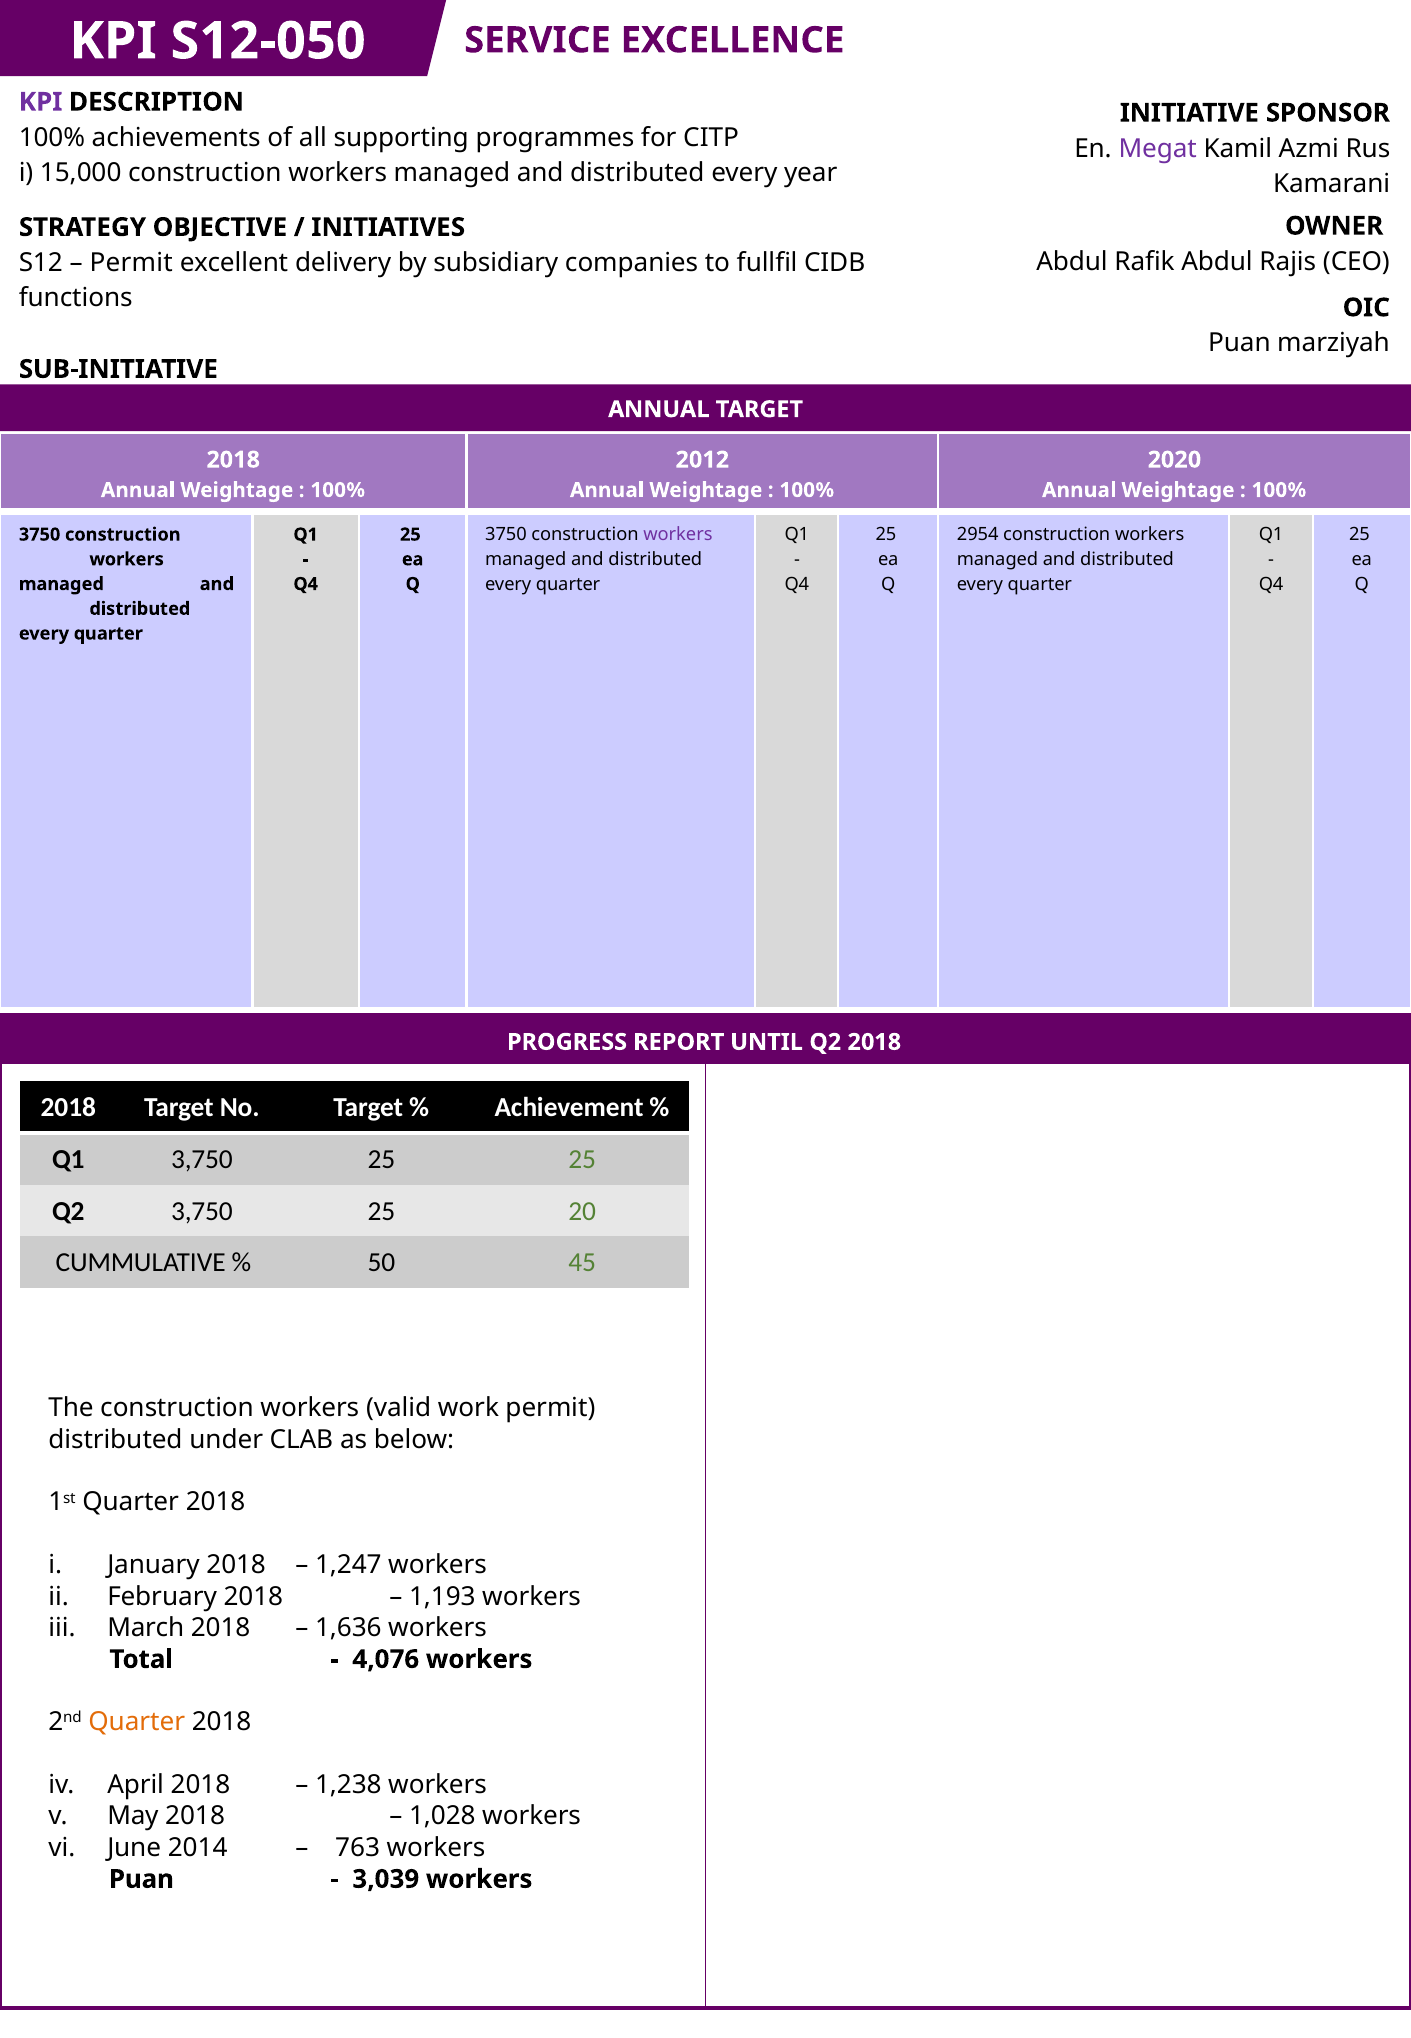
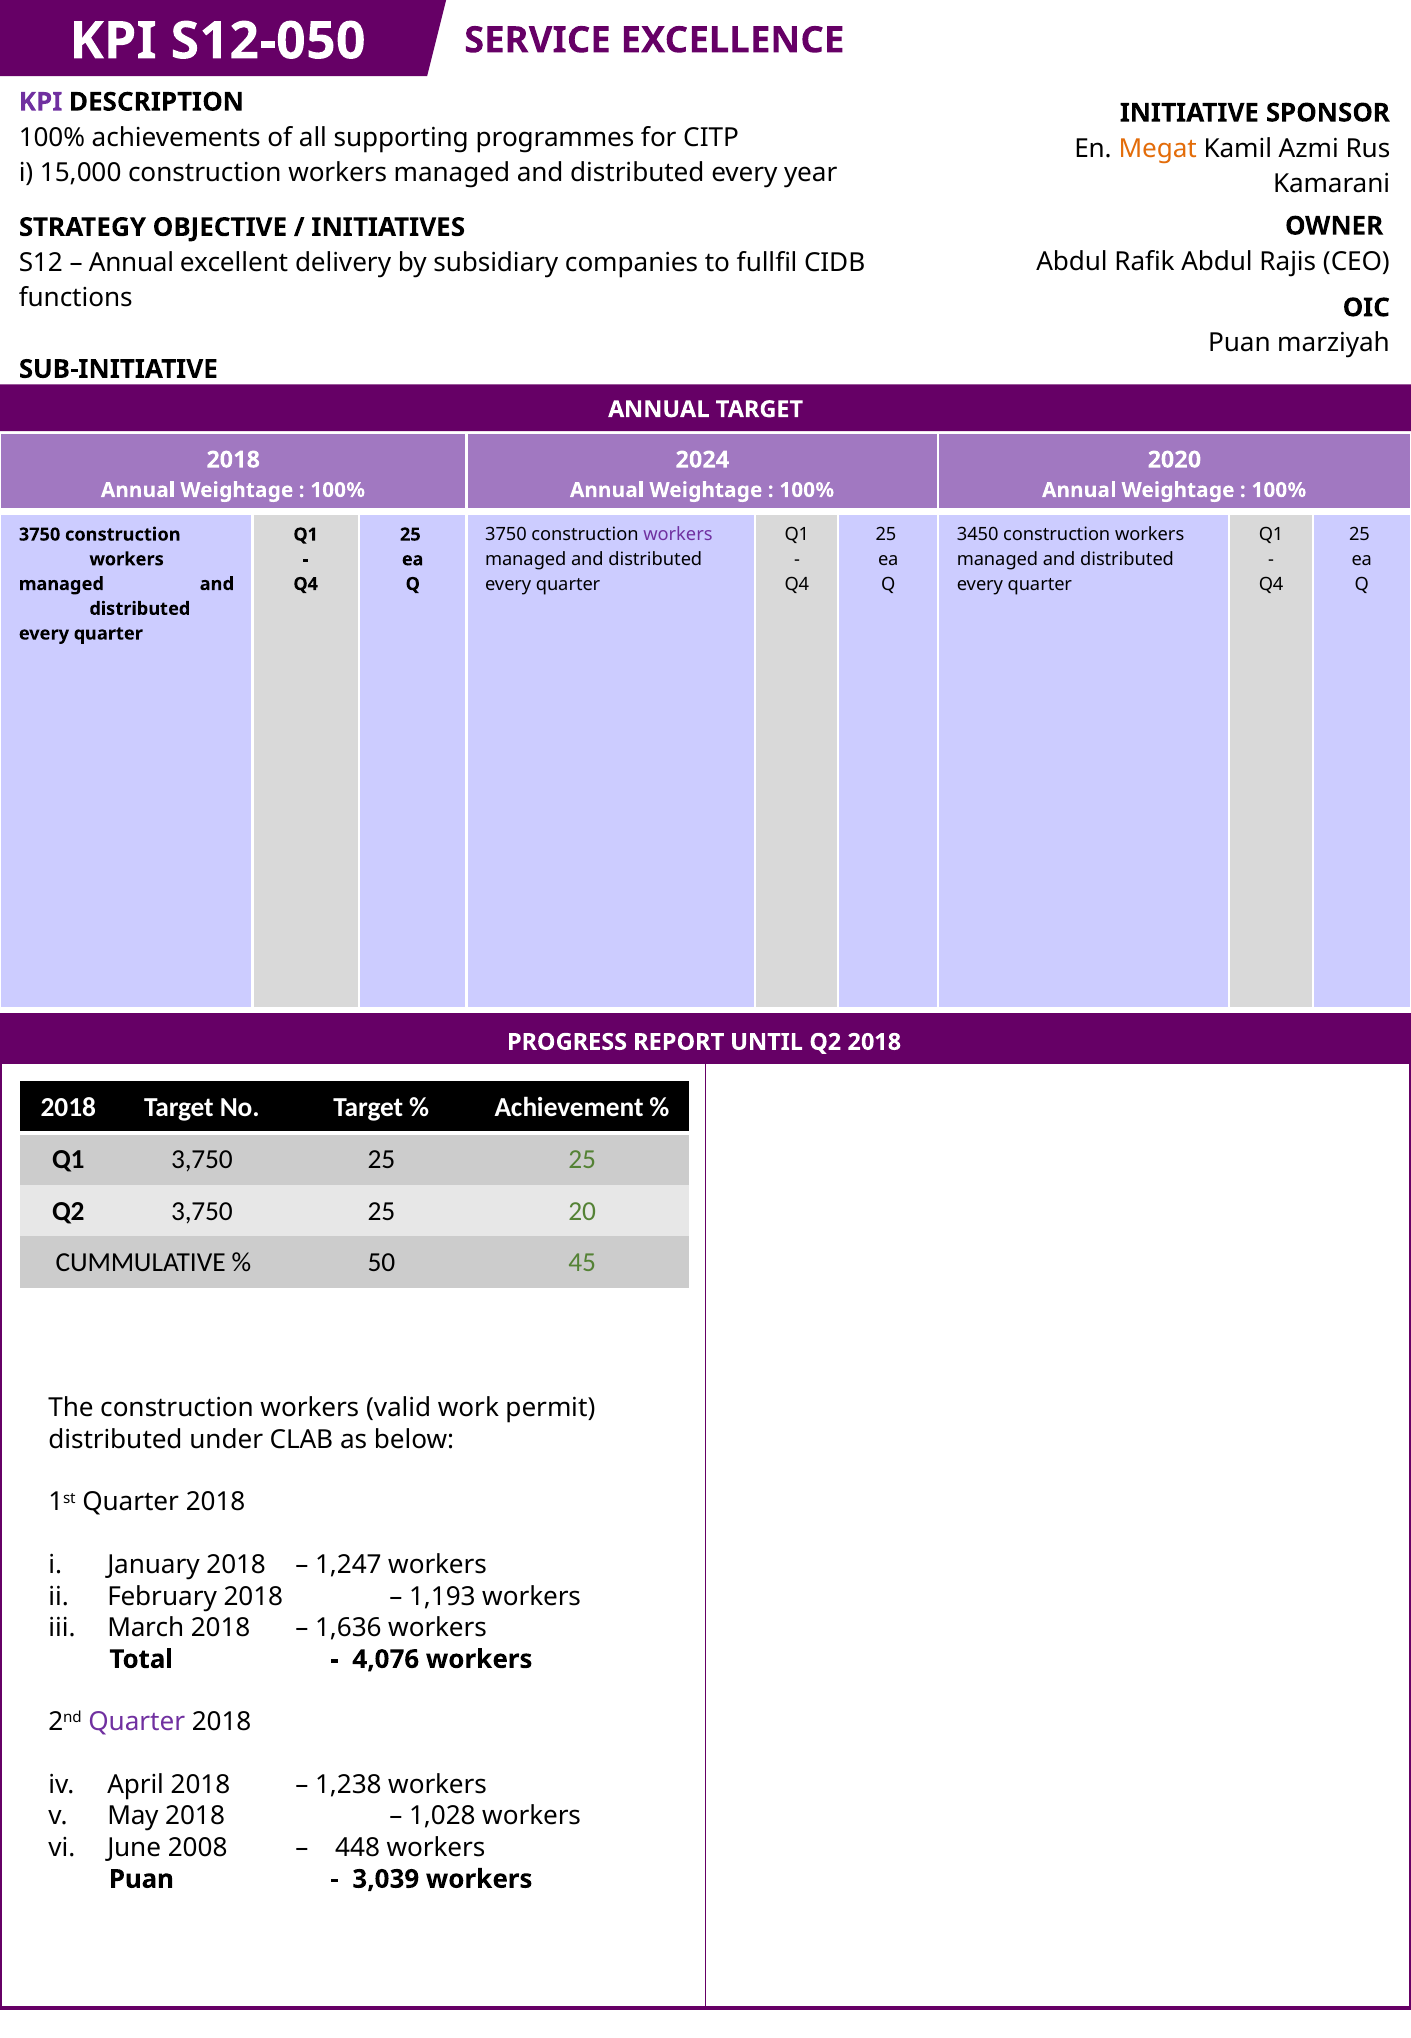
Megat colour: purple -> orange
Permit at (131, 263): Permit -> Annual
2012: 2012 -> 2024
2954: 2954 -> 3450
Quarter at (137, 1722) colour: orange -> purple
2014: 2014 -> 2008
763: 763 -> 448
